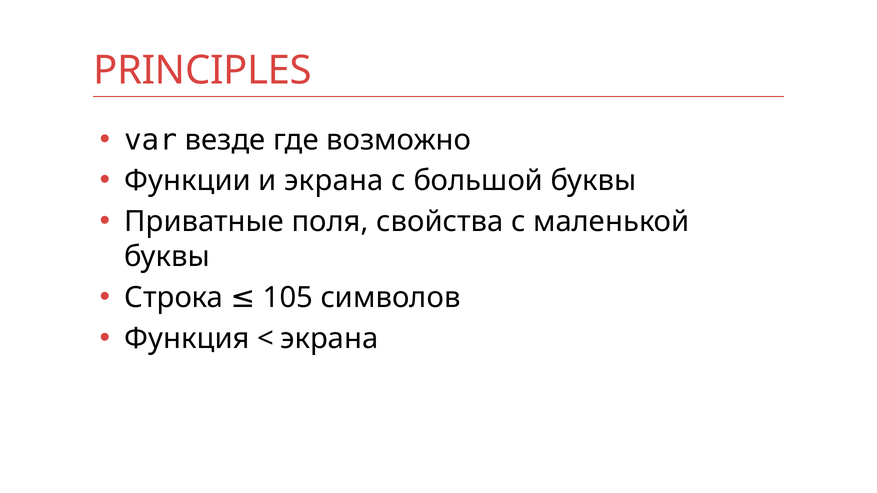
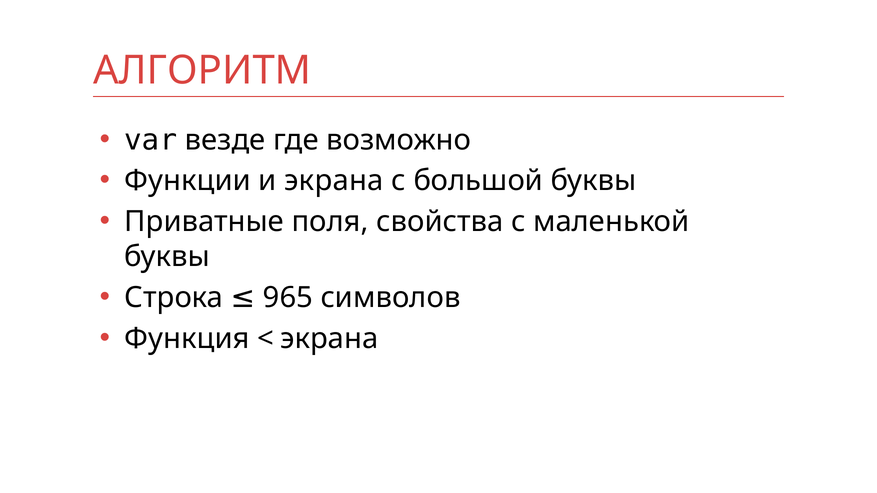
PRINCIPLES: PRINCIPLES -> АЛГОРИТМ
105: 105 -> 965
